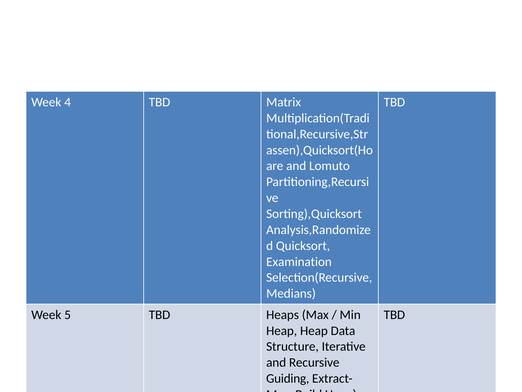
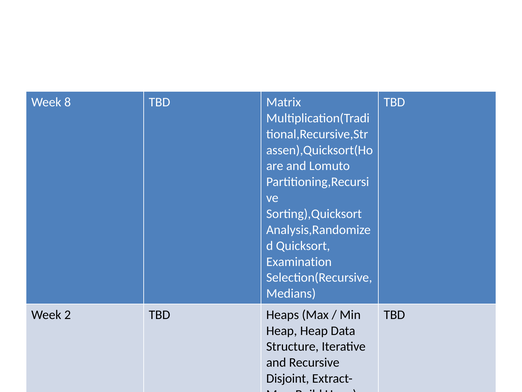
4: 4 -> 8
5 at (68, 314): 5 -> 2
Guiding: Guiding -> Disjoint
